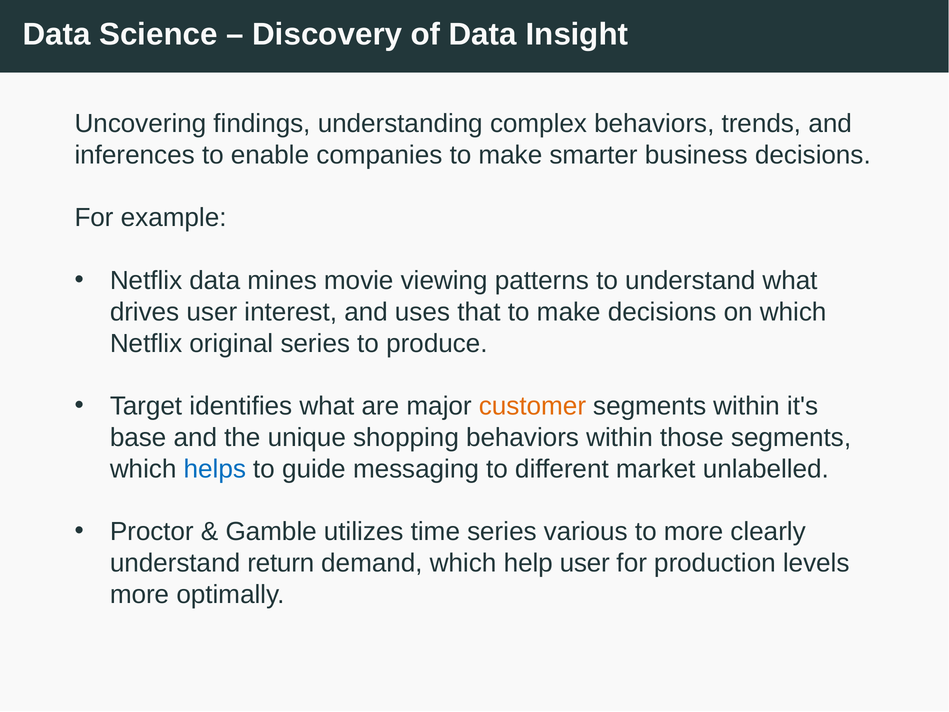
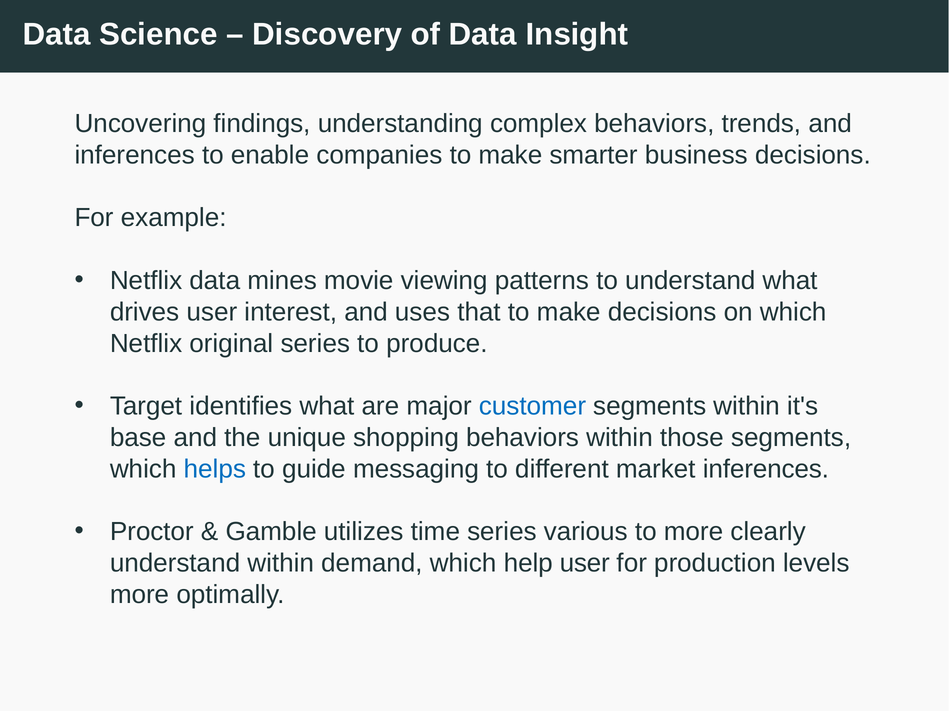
customer colour: orange -> blue
market unlabelled: unlabelled -> inferences
understand return: return -> within
